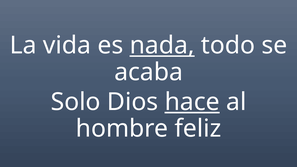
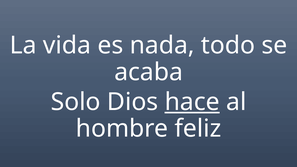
nada underline: present -> none
